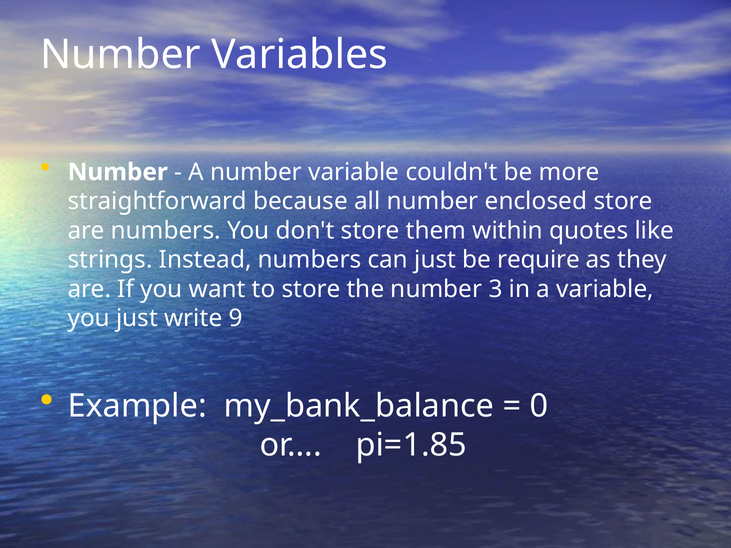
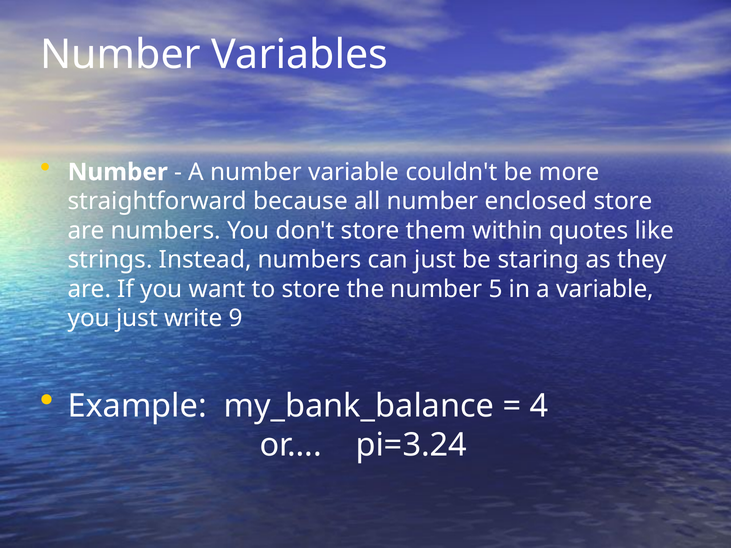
require: require -> staring
3: 3 -> 5
0: 0 -> 4
pi=1.85: pi=1.85 -> pi=3.24
